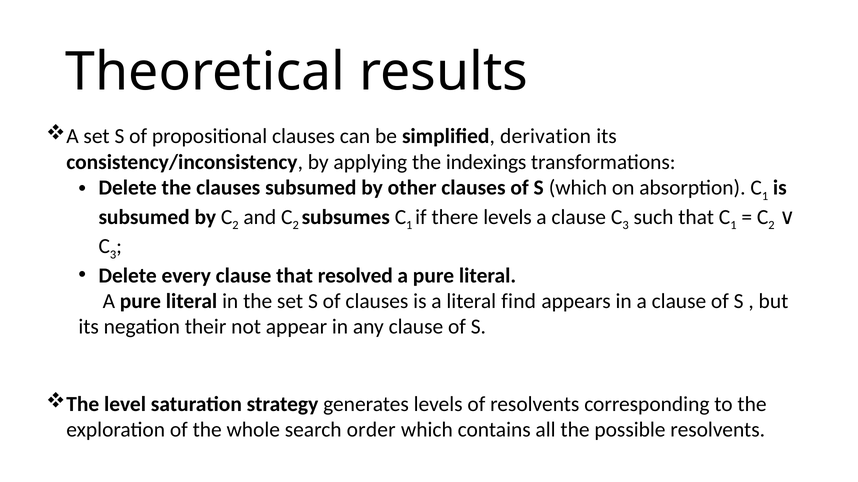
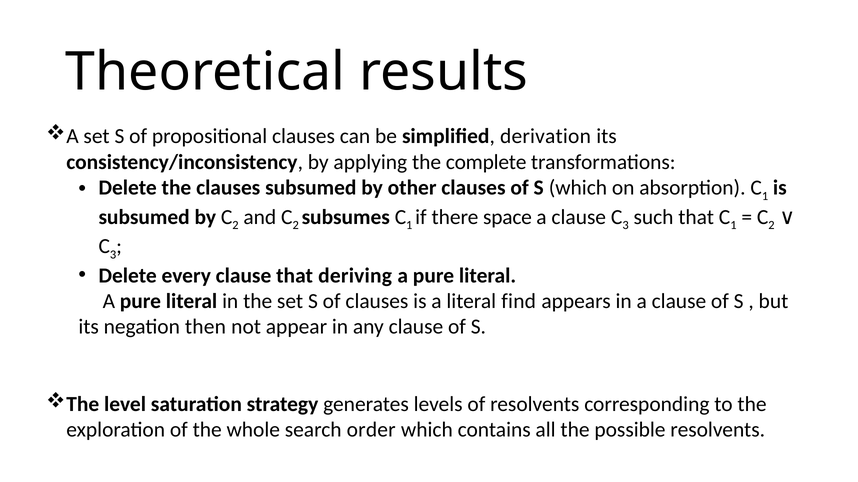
indexings: indexings -> complete
there levels: levels -> space
resolved: resolved -> deriving
their: their -> then
